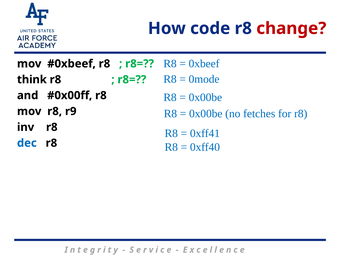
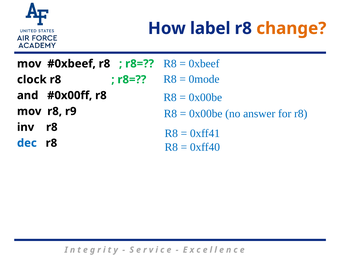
code: code -> label
change colour: red -> orange
think: think -> clock
fetches: fetches -> answer
